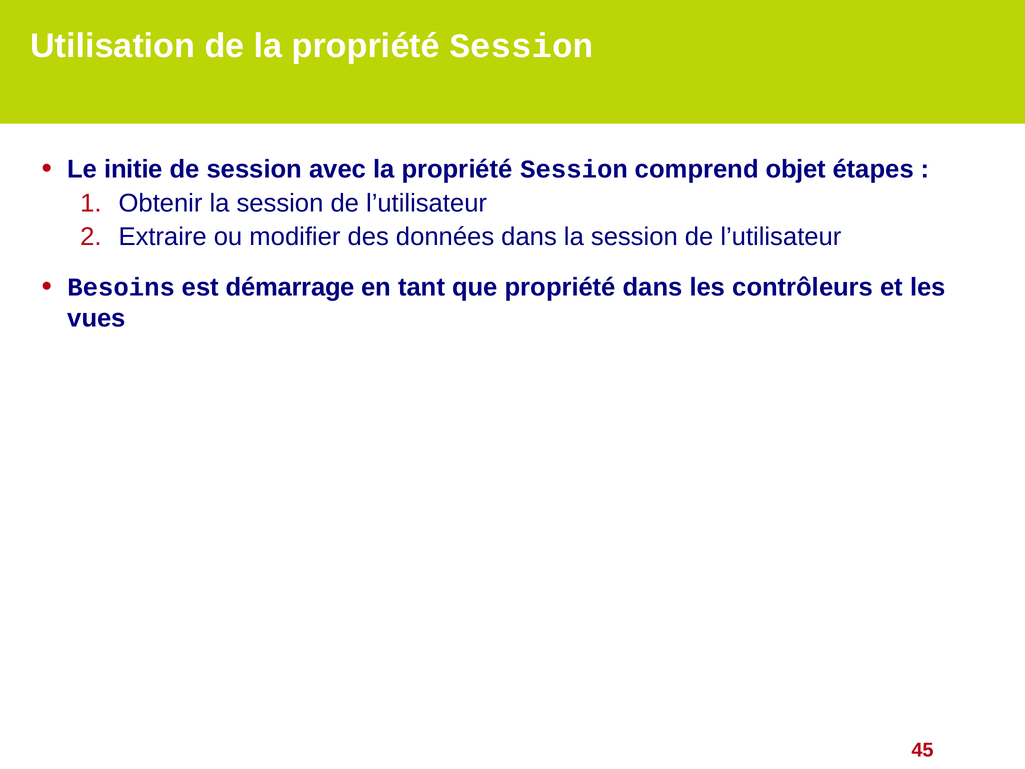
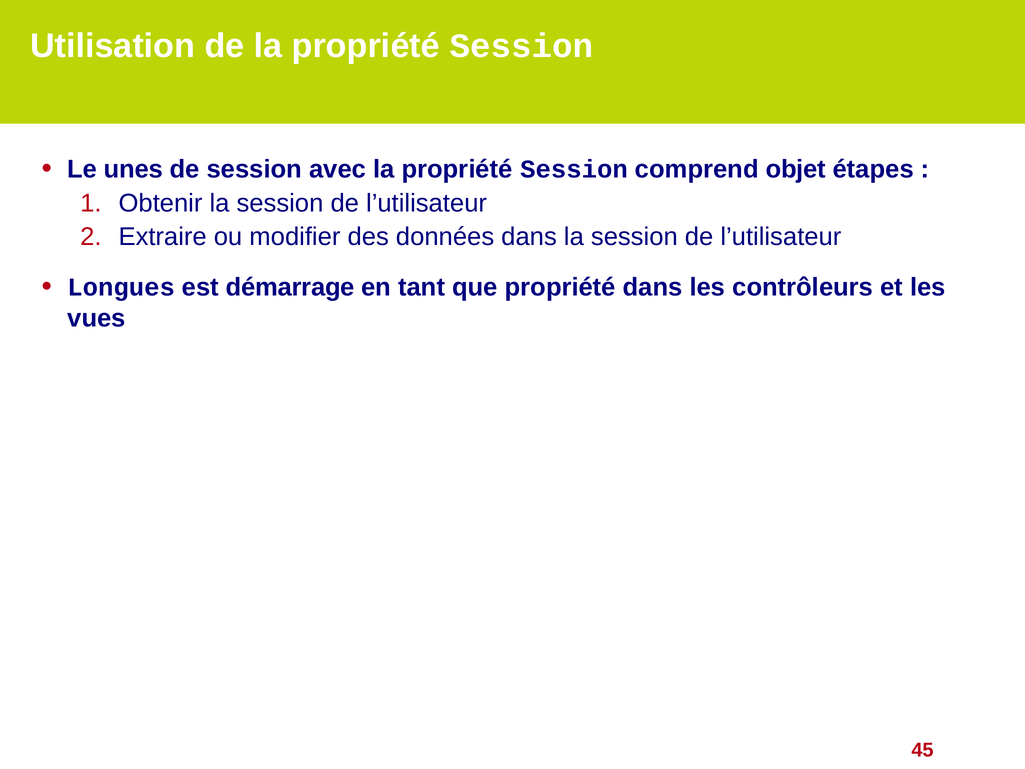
initie: initie -> unes
Besoins: Besoins -> Longues
